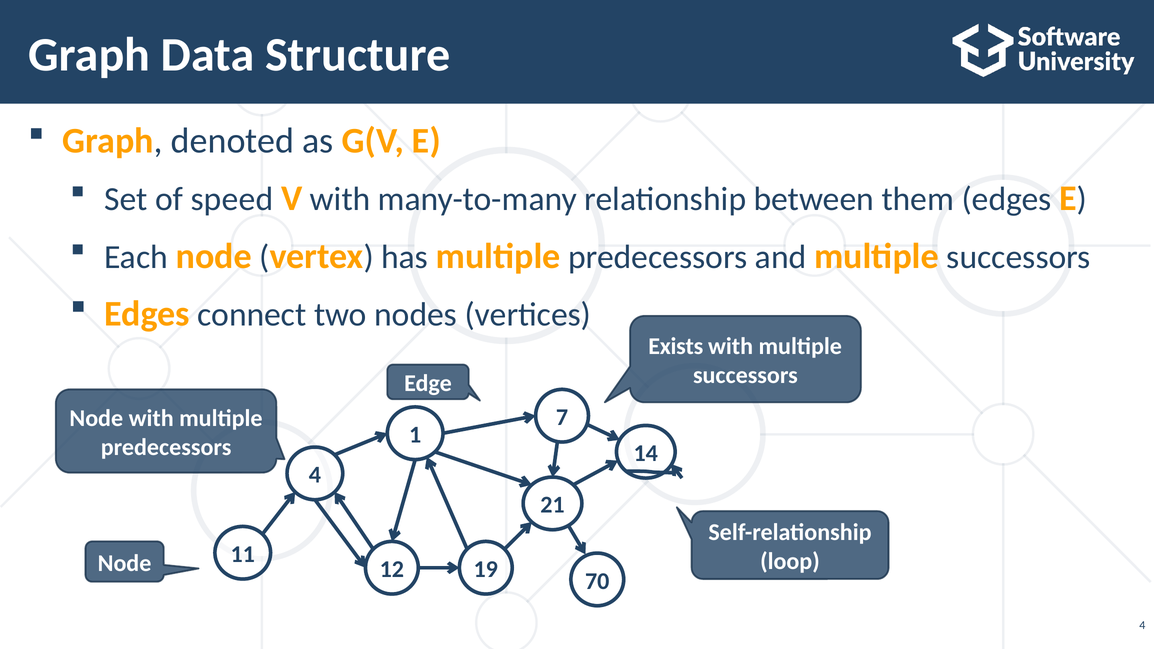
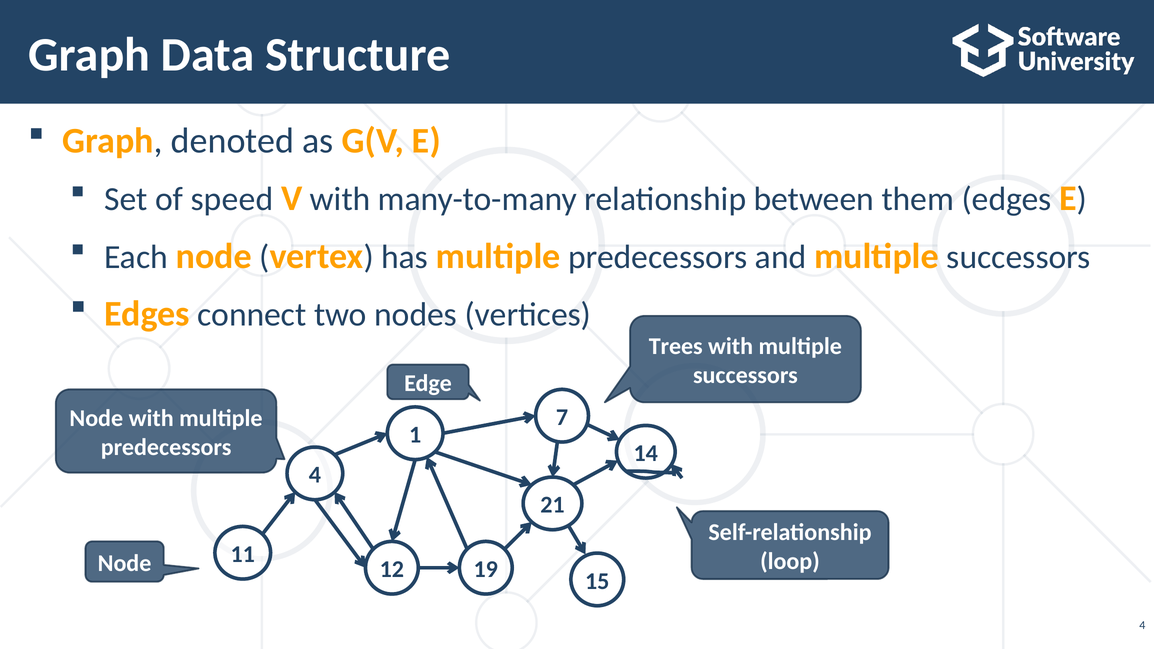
Exists: Exists -> Trees
70: 70 -> 15
